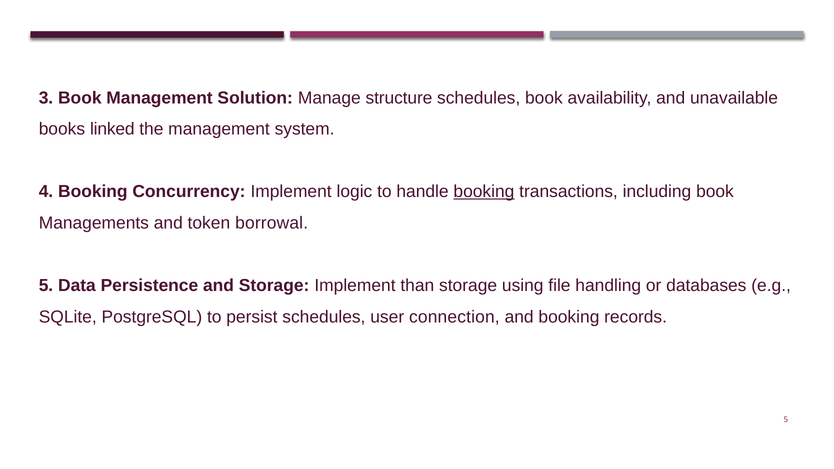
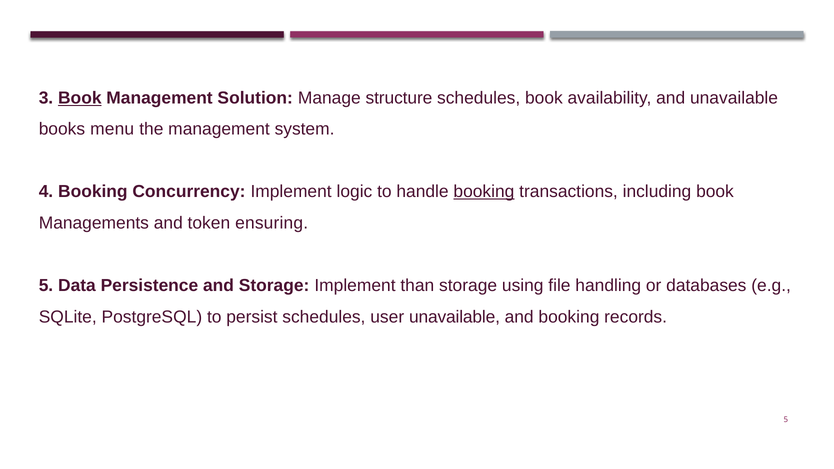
Book at (80, 98) underline: none -> present
linked: linked -> menu
borrowal: borrowal -> ensuring
user connection: connection -> unavailable
